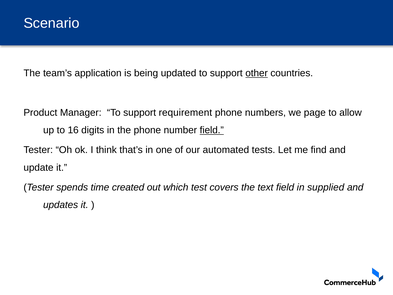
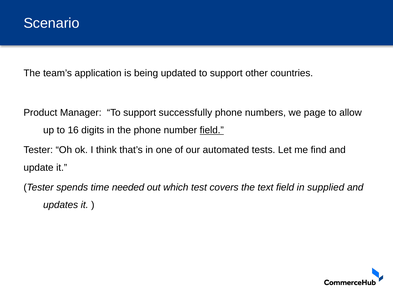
other underline: present -> none
requirement: requirement -> successfully
created: created -> needed
